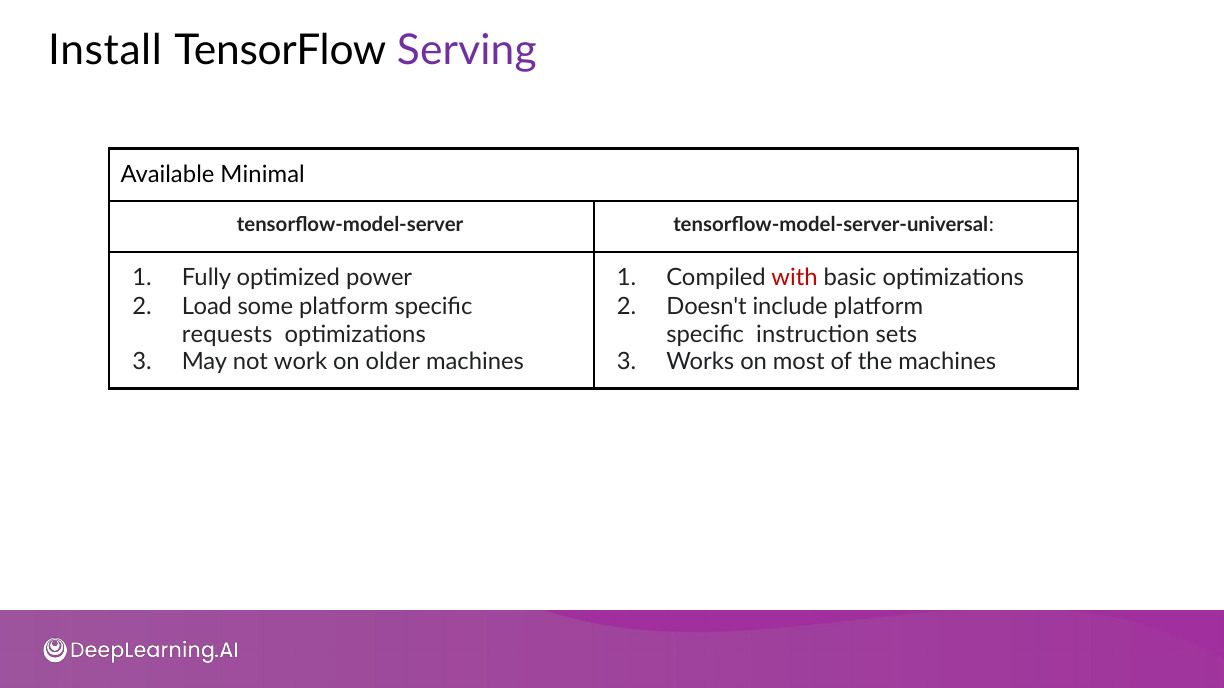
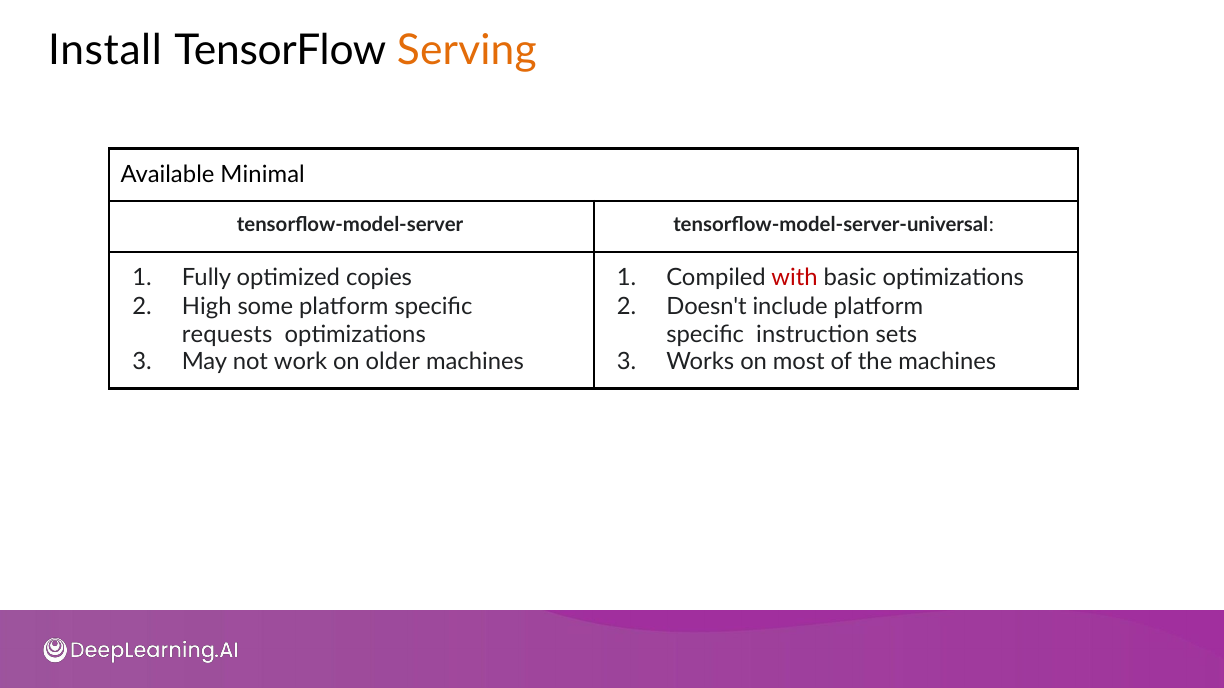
Serving colour: purple -> orange
power: power -> copies
Load: Load -> High
